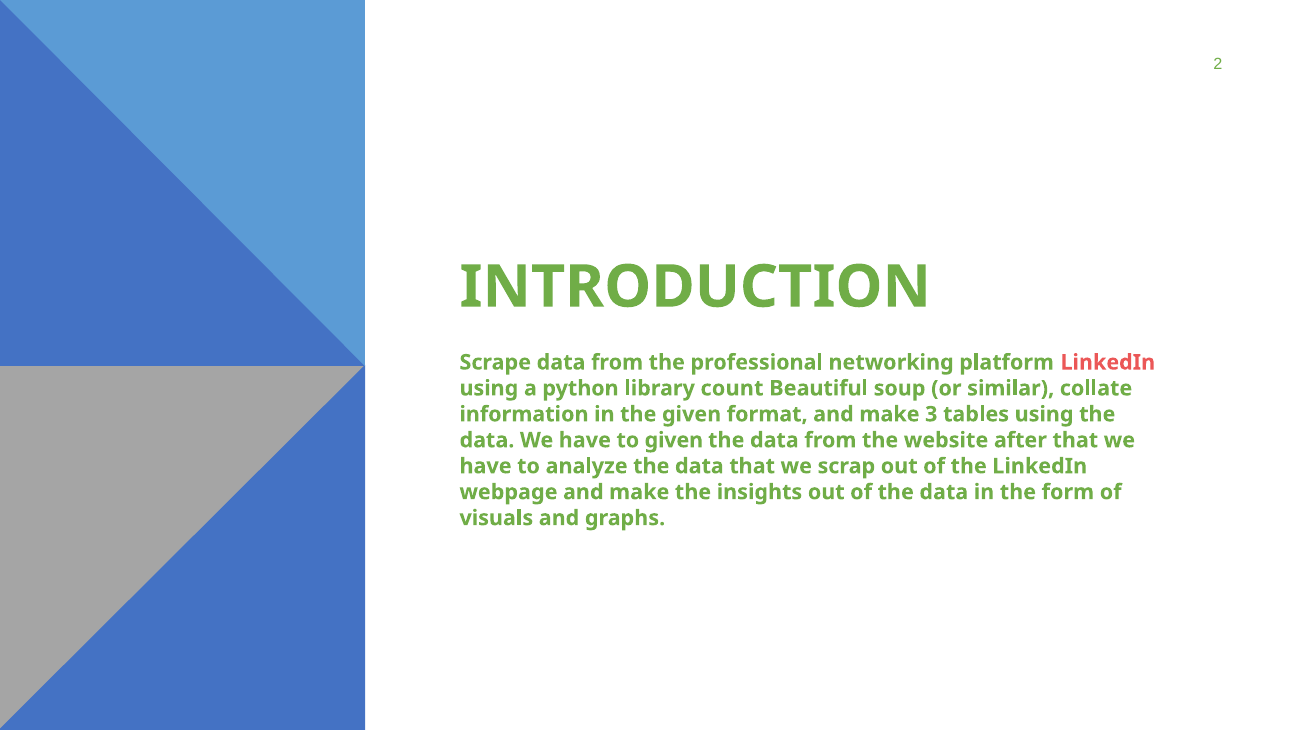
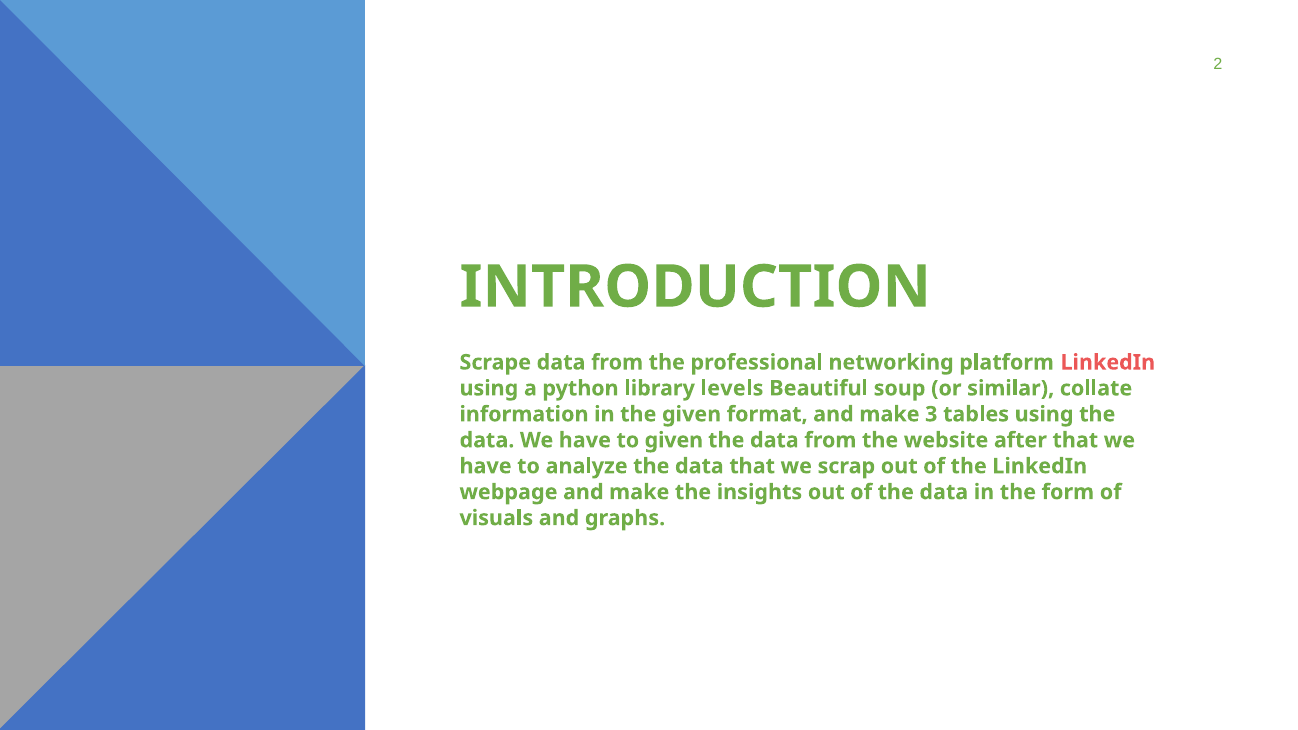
count: count -> levels
